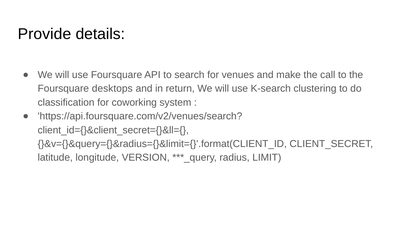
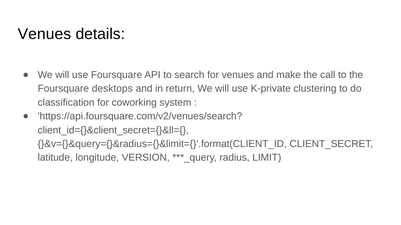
Provide at (44, 34): Provide -> Venues
K-search: K-search -> K-private
